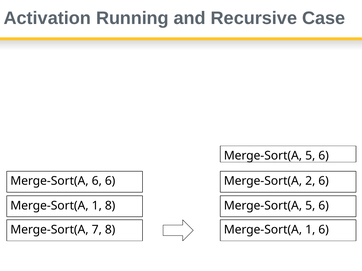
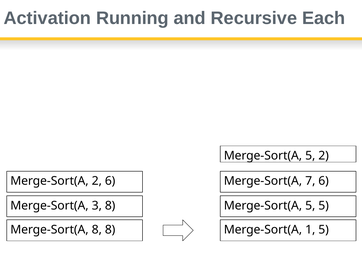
Case: Case -> Each
6 at (324, 156): 6 -> 2
Merge-Sort(A 6: 6 -> 2
2: 2 -> 7
1 at (97, 206): 1 -> 3
6 at (324, 206): 6 -> 5
Merge-Sort(A 7: 7 -> 8
1 6: 6 -> 5
